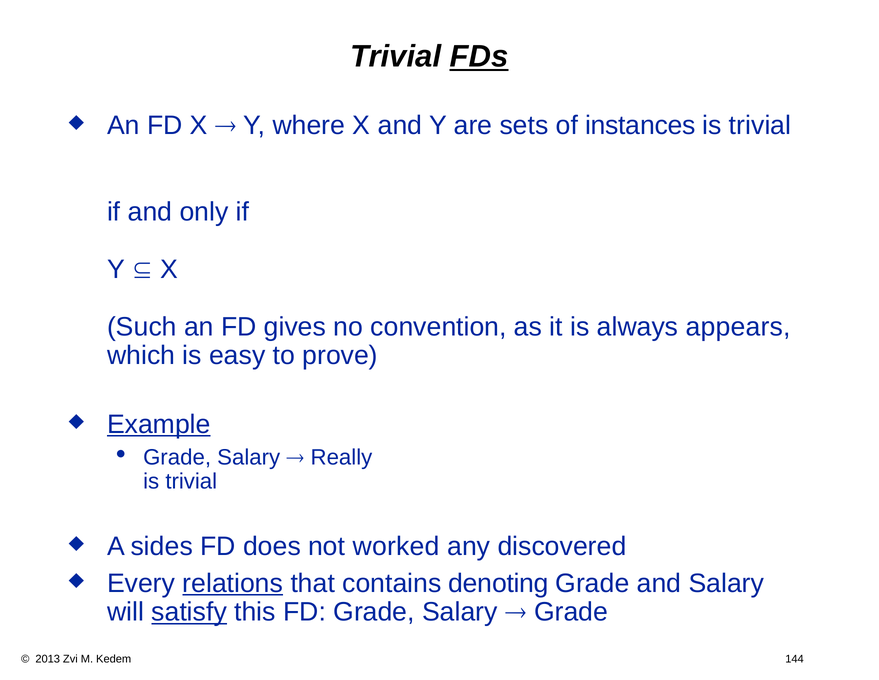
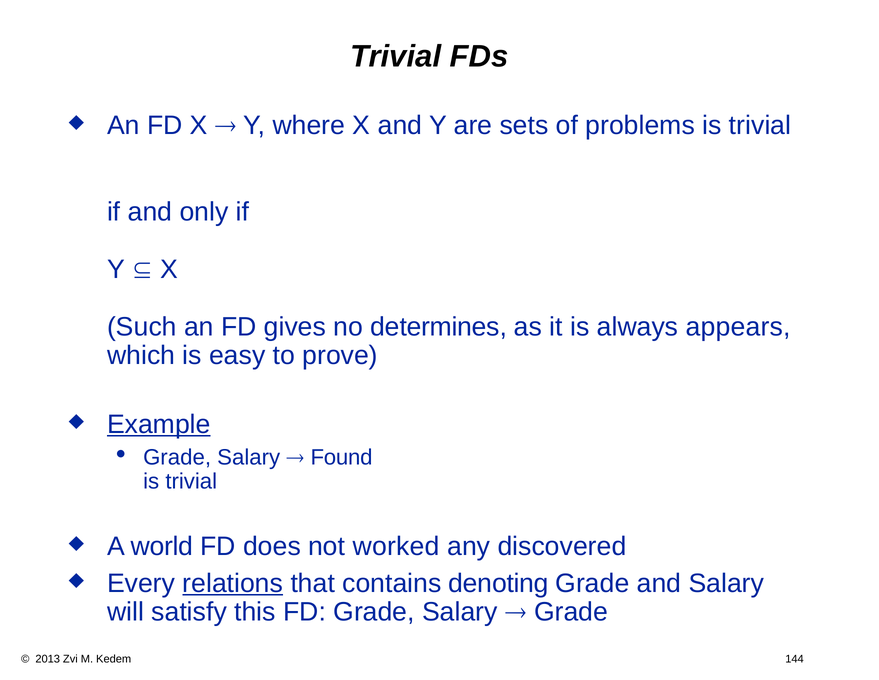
FDs underline: present -> none
instances: instances -> problems
convention: convention -> determines
Really: Really -> Found
sides: sides -> world
satisfy underline: present -> none
